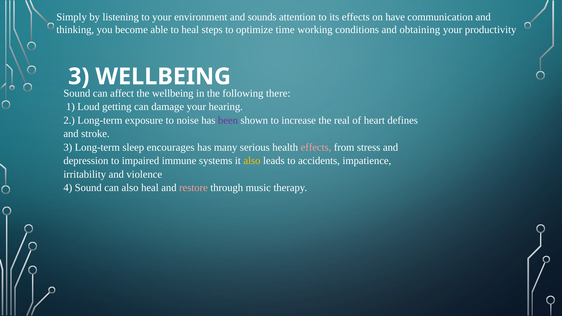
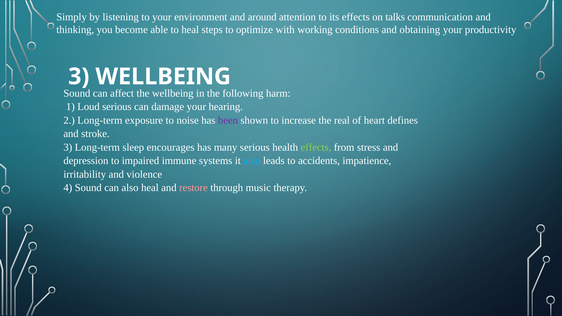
sounds: sounds -> around
have: have -> talks
time: time -> with
there: there -> harm
Loud getting: getting -> serious
effects at (316, 147) colour: pink -> light green
also at (252, 161) colour: yellow -> light blue
